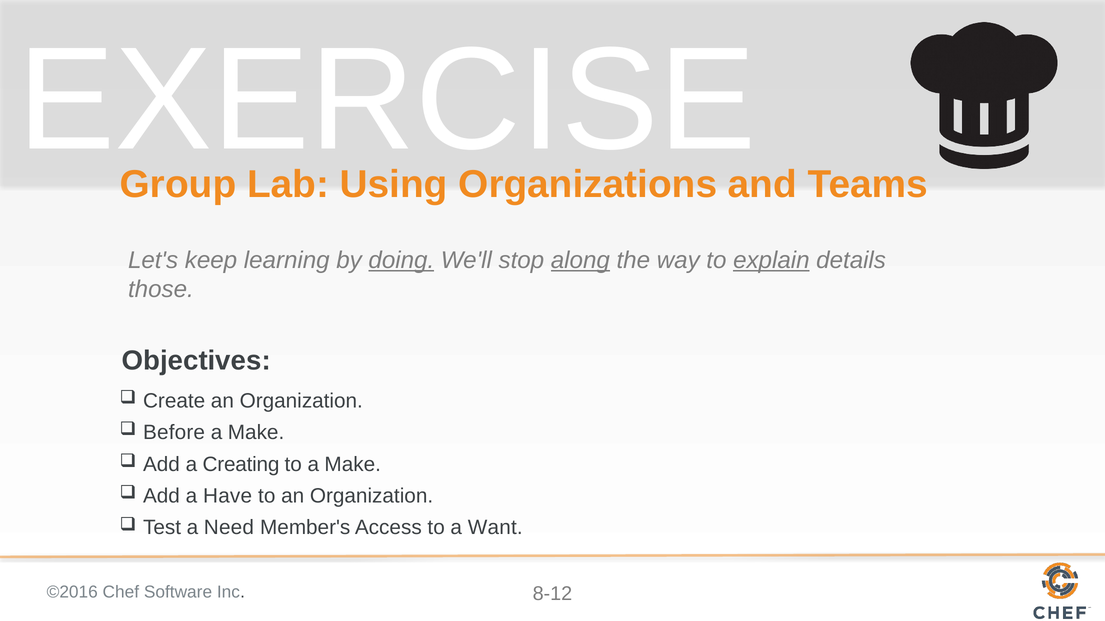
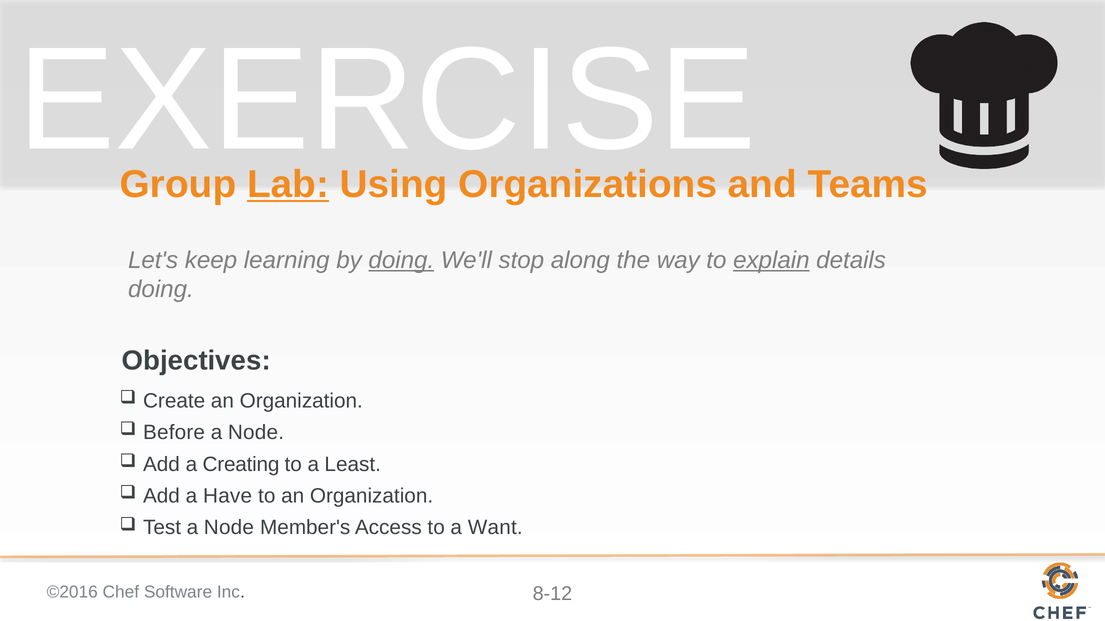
Lab underline: none -> present
along underline: present -> none
those at (161, 290): those -> doing
Make at (256, 433): Make -> Node
to a Make: Make -> Least
Test a Need: Need -> Node
